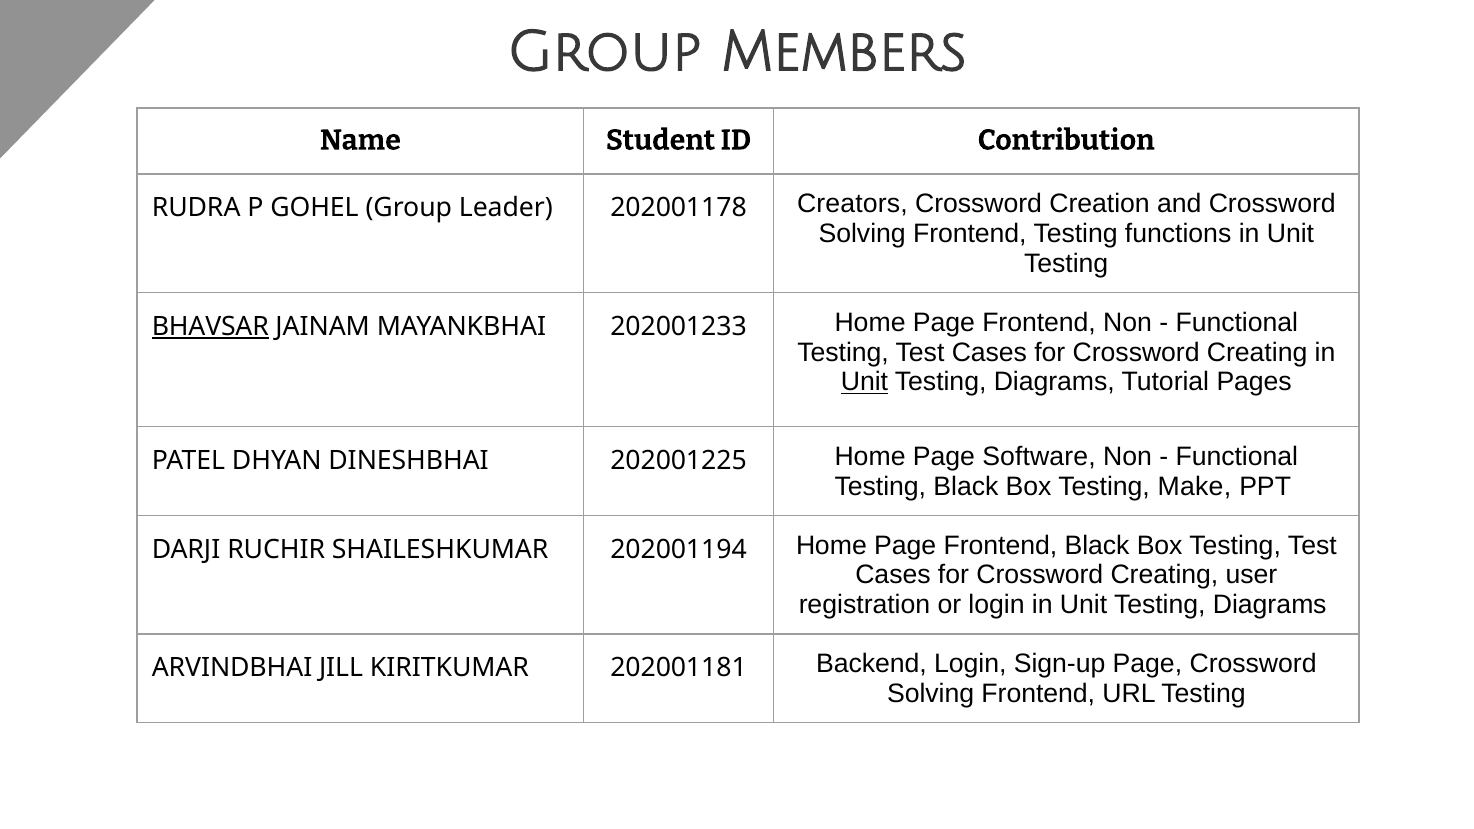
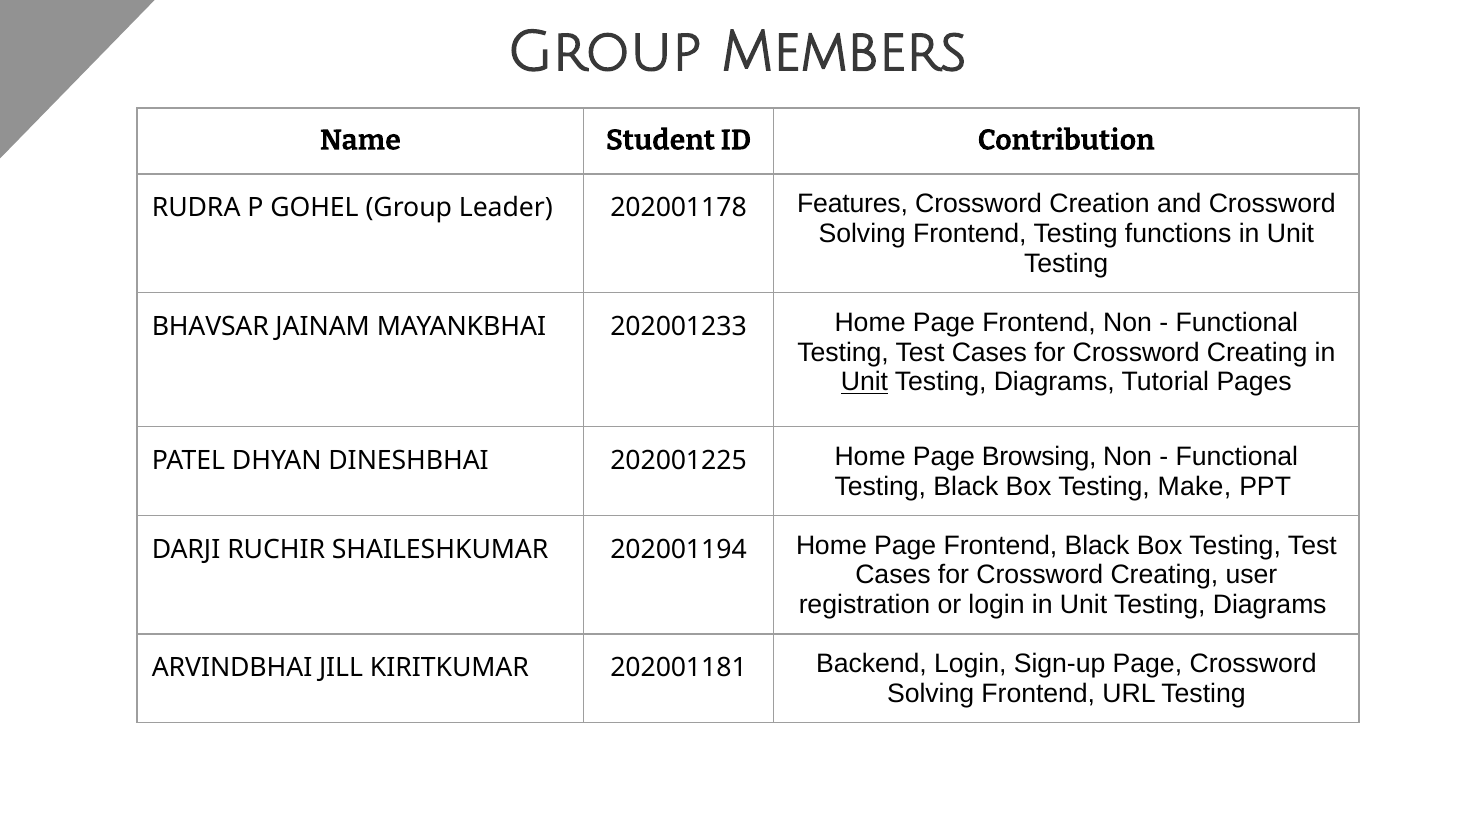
Creators: Creators -> Features
BHAVSAR underline: present -> none
Software: Software -> Browsing
